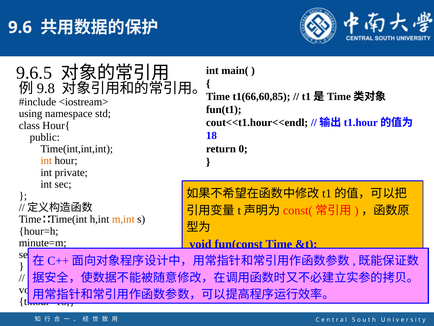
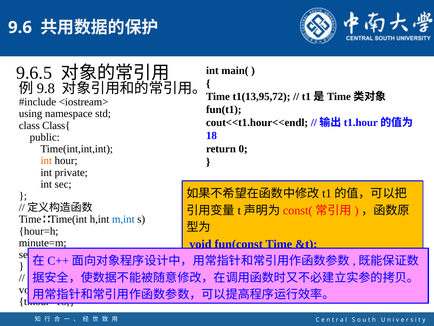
t1(66,60,85: t1(66,60,85 -> t1(13,95,72
Hour{: Hour{ -> Class{
m,int colour: orange -> blue
